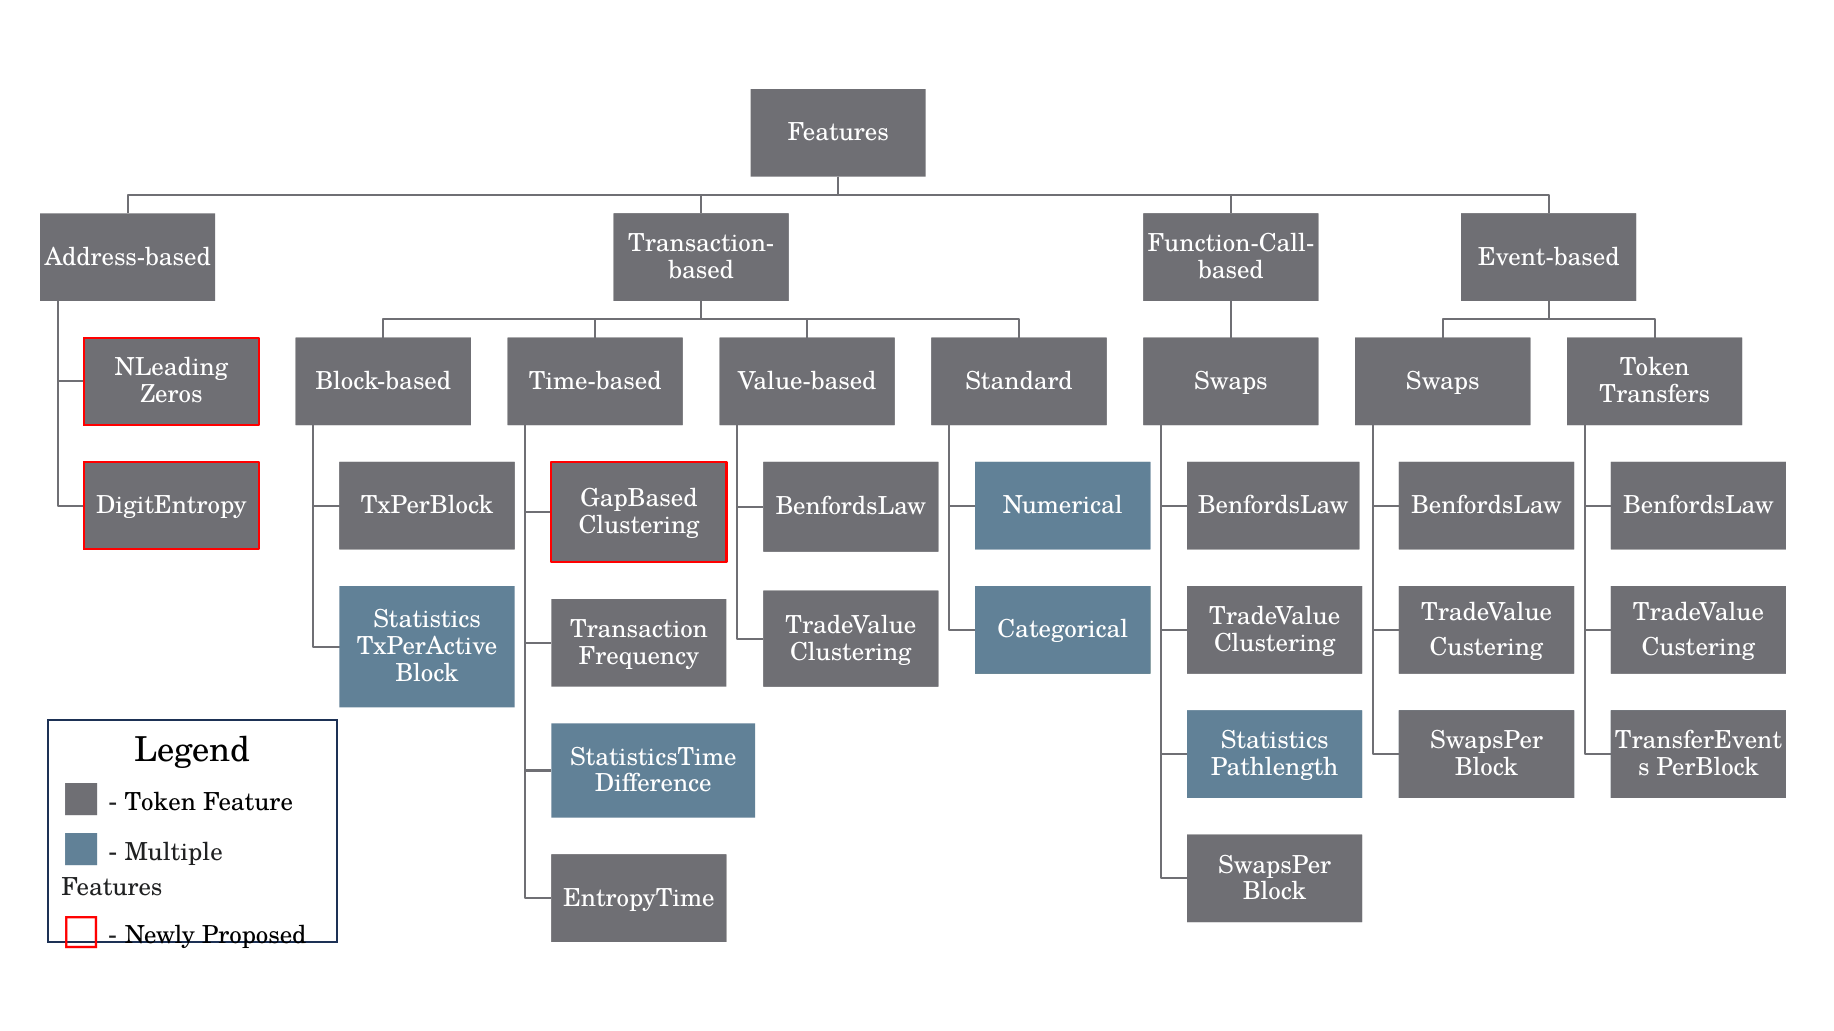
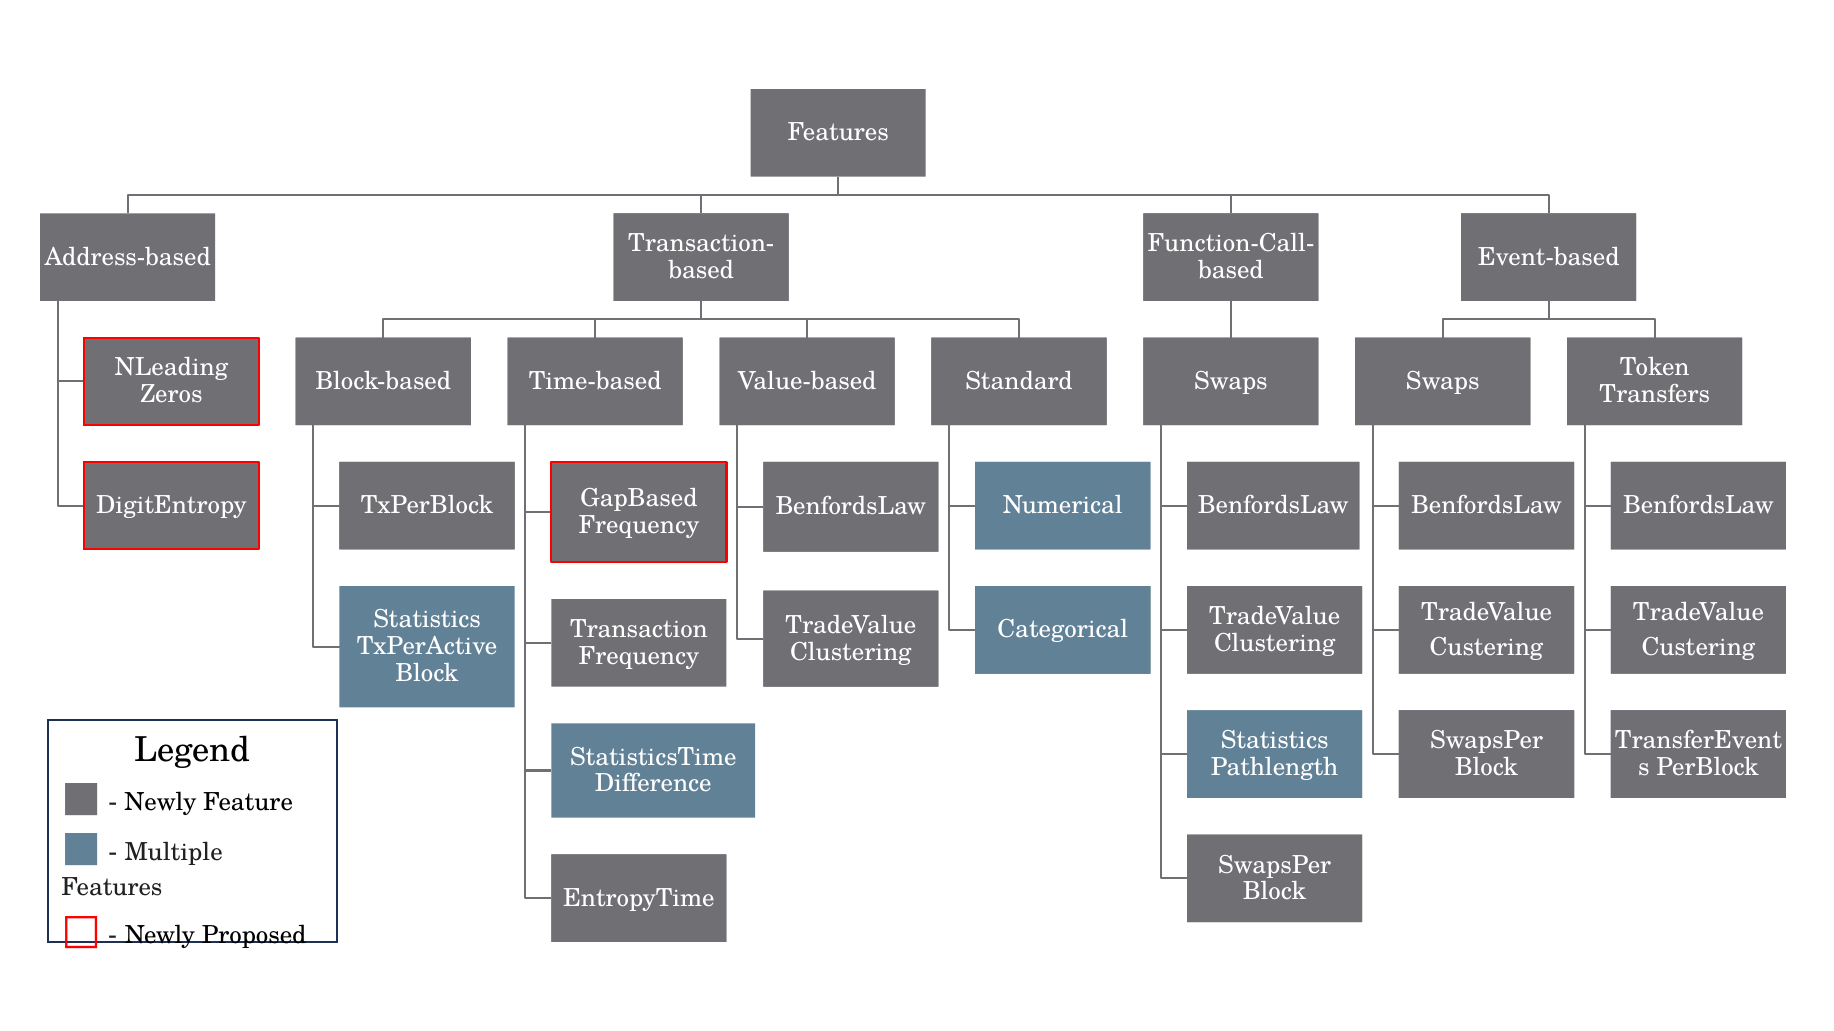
Clustering at (639, 526): Clustering -> Frequency
Token at (160, 802): Token -> Newly
